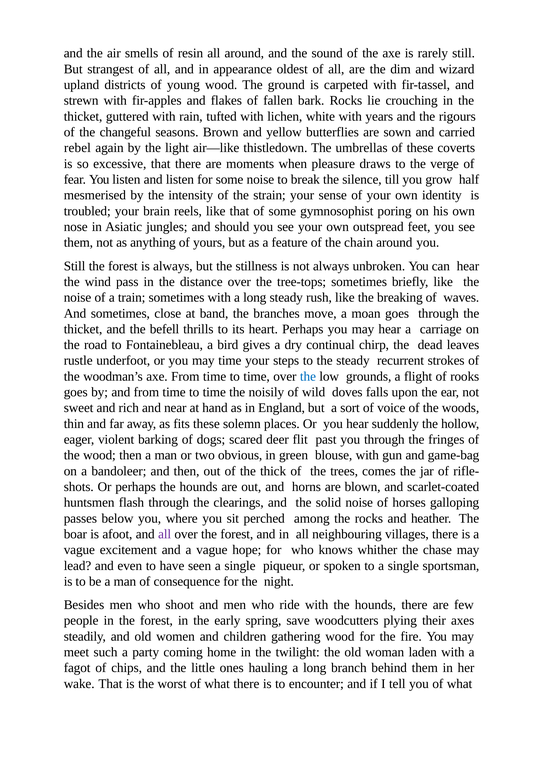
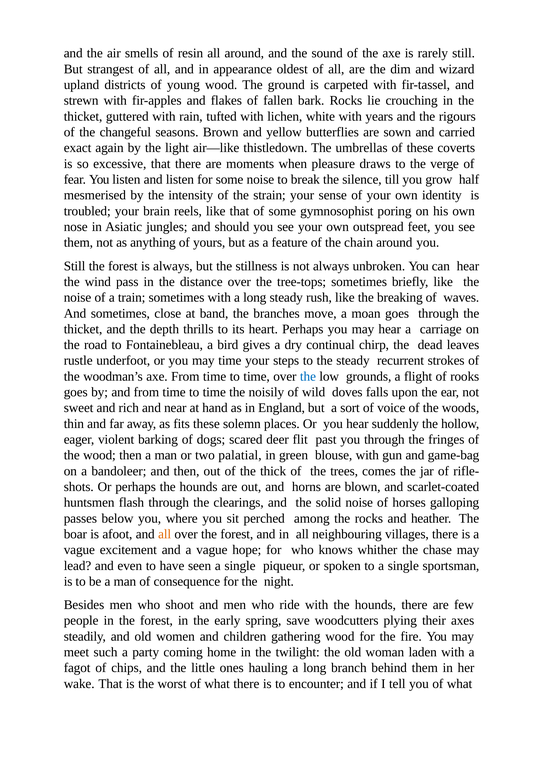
rebel: rebel -> exact
befell: befell -> depth
obvious: obvious -> palatial
all at (165, 533) colour: purple -> orange
